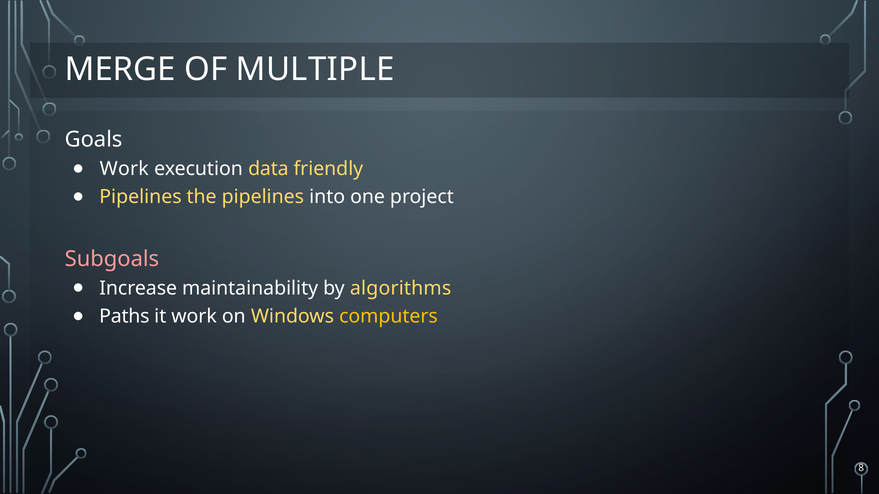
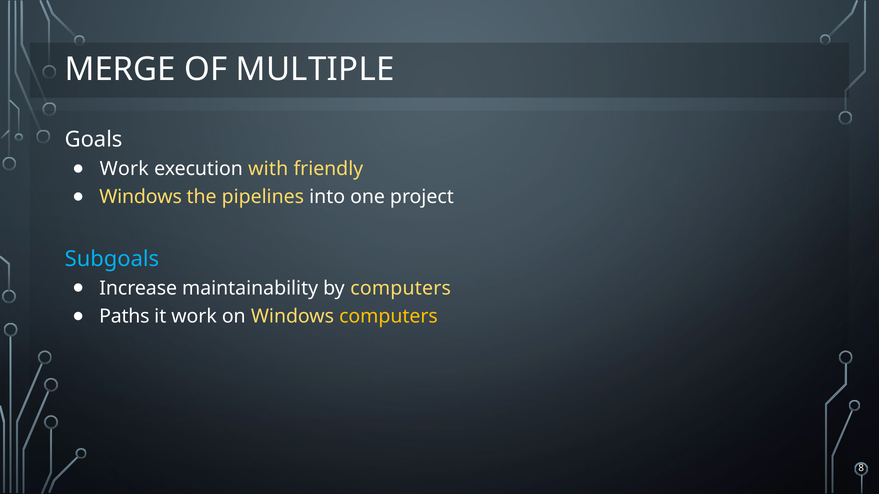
data: data -> with
Pipelines at (140, 197): Pipelines -> Windows
Subgoals colour: pink -> light blue
by algorithms: algorithms -> computers
